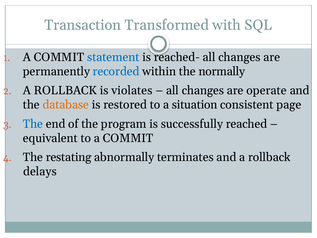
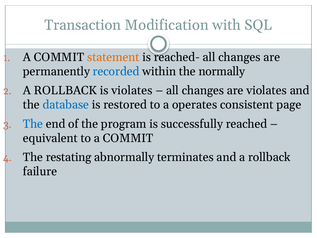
Transformed: Transformed -> Modification
statement colour: blue -> orange
are operate: operate -> violates
database colour: orange -> blue
situation: situation -> operates
delays: delays -> failure
